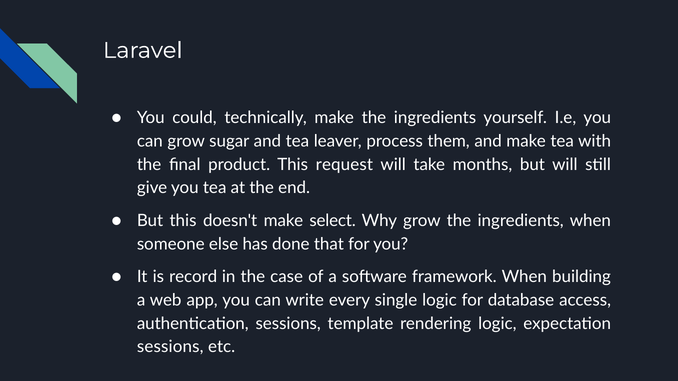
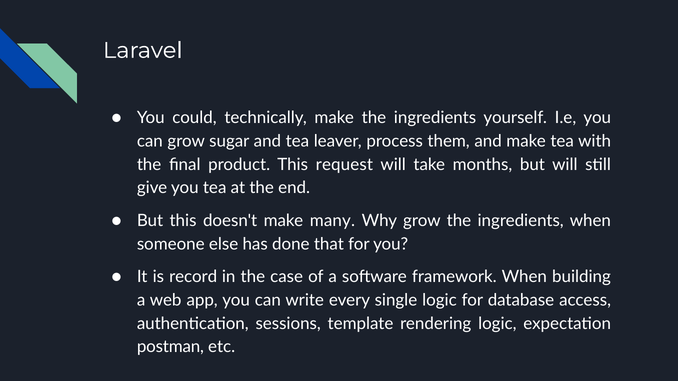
select: select -> many
sessions at (170, 347): sessions -> postman
